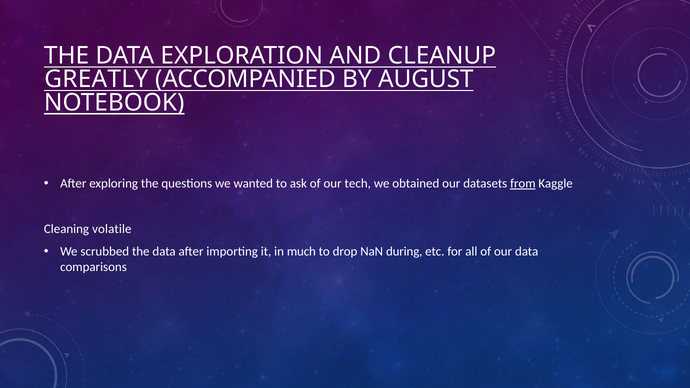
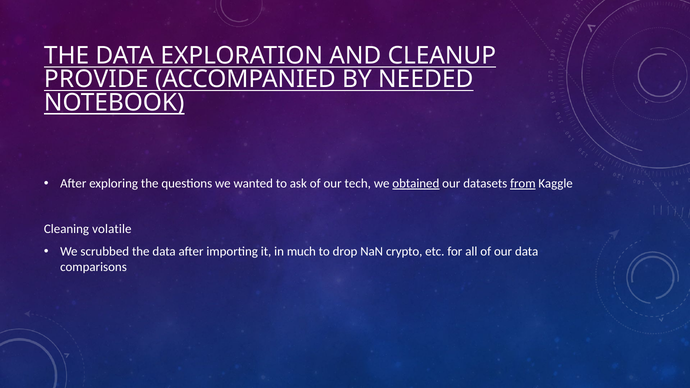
GREATLY: GREATLY -> PROVIDE
AUGUST: AUGUST -> NEEDED
obtained underline: none -> present
during: during -> crypto
